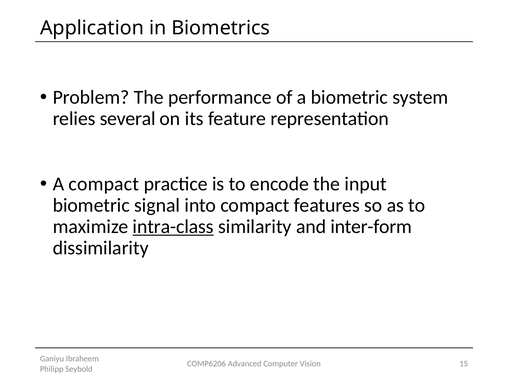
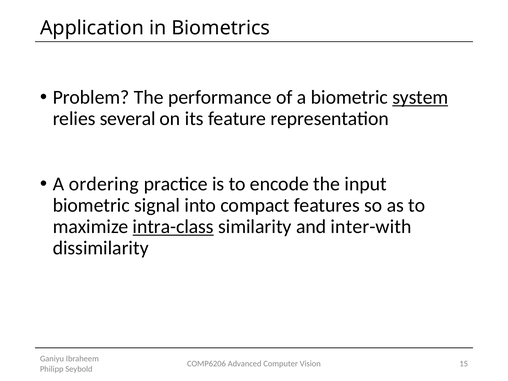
system underline: none -> present
A compact: compact -> ordering
inter-form: inter-form -> inter-with
